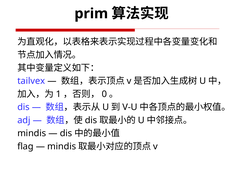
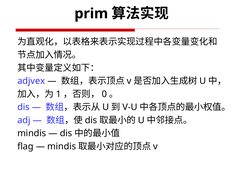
tailvex: tailvex -> adjvex
